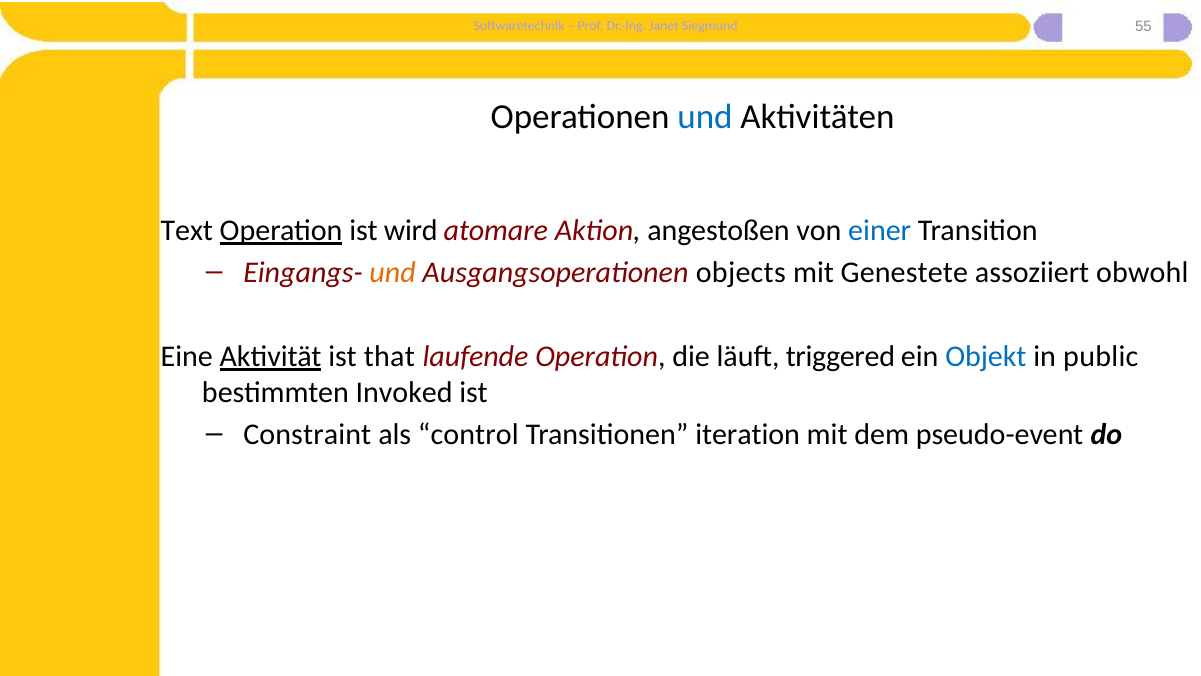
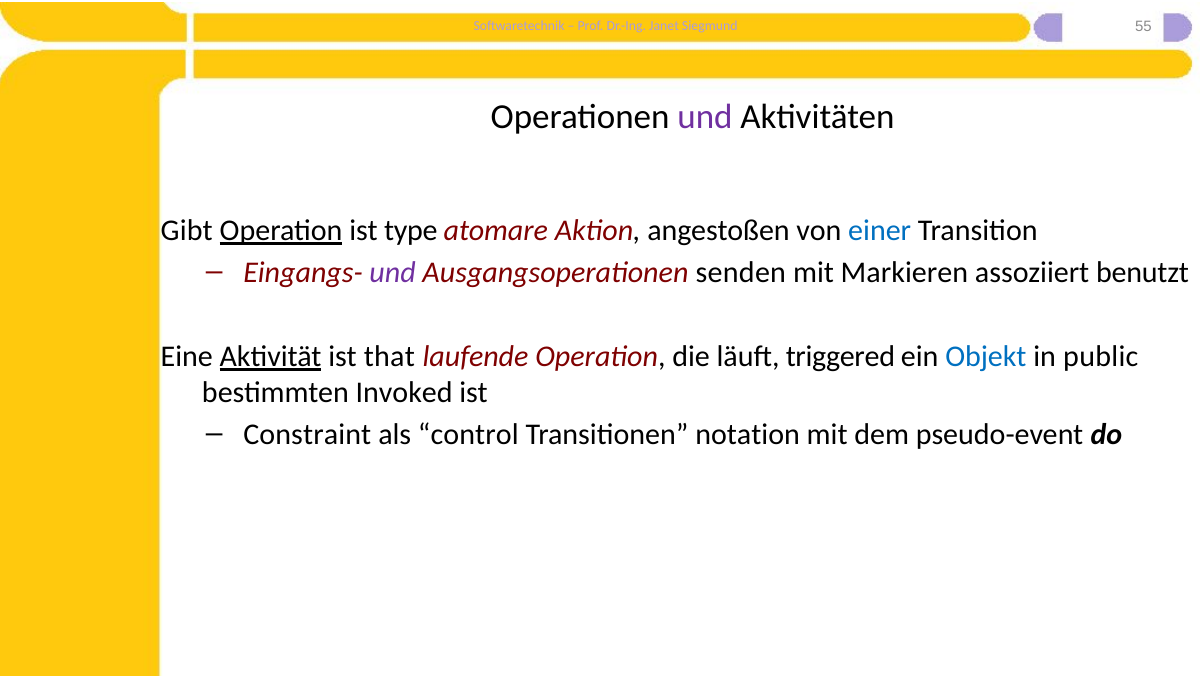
und at (705, 117) colour: blue -> purple
Text: Text -> Gibt
wird: wird -> type
und at (393, 272) colour: orange -> purple
objects: objects -> senden
Genestete: Genestete -> Markieren
obwohl: obwohl -> benutzt
iteration: iteration -> notation
